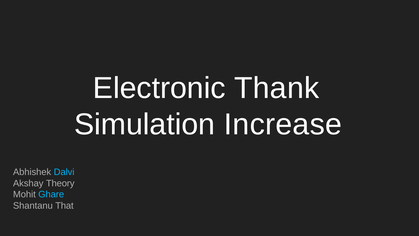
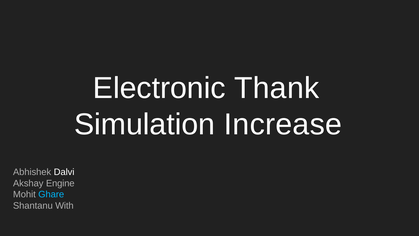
Dalvi colour: light blue -> white
Theory: Theory -> Engine
That: That -> With
